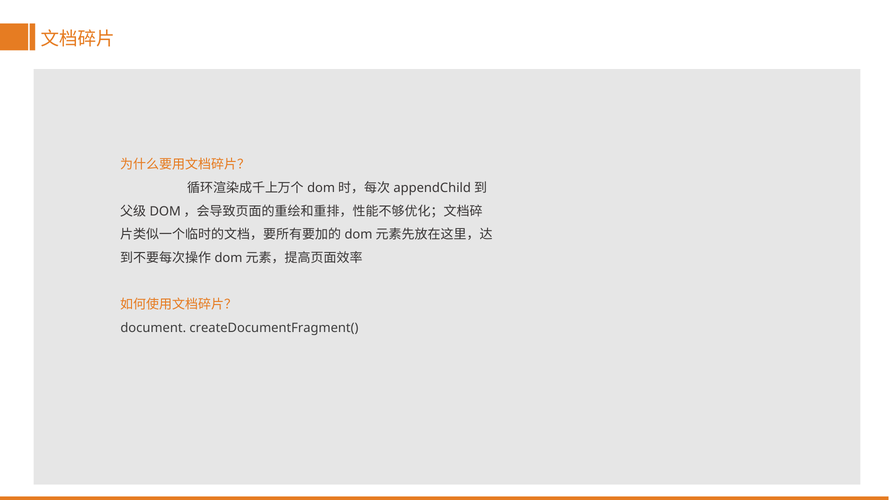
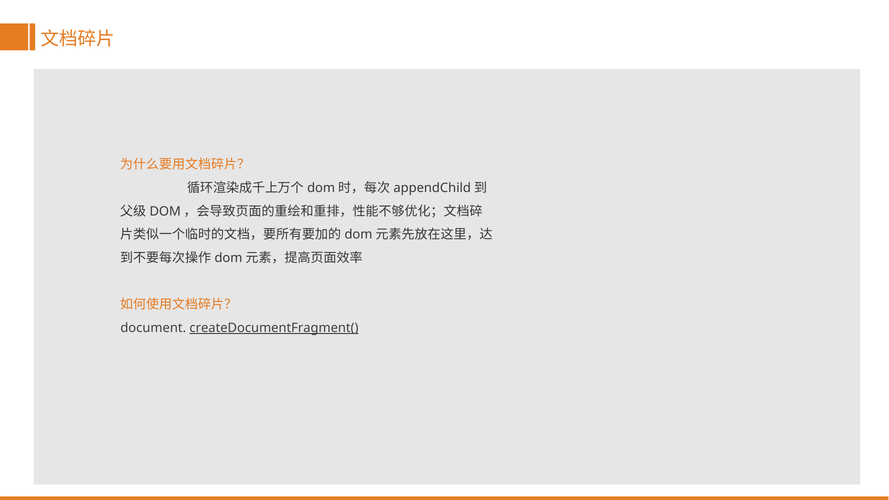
createDocumentFragment( underline: none -> present
